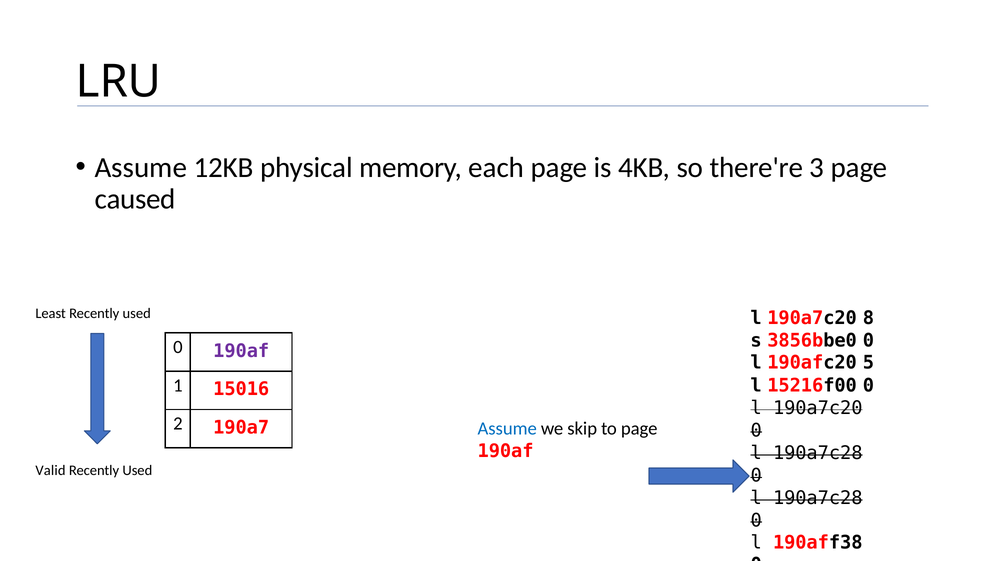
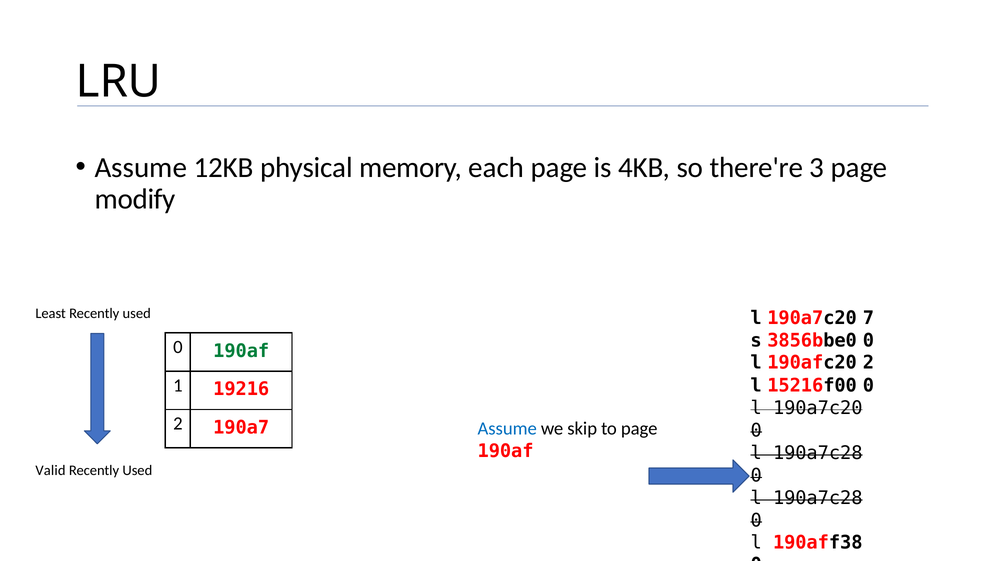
caused: caused -> modify
8: 8 -> 7
190af at (241, 351) colour: purple -> green
190afc20 5: 5 -> 2
15016: 15016 -> 19216
